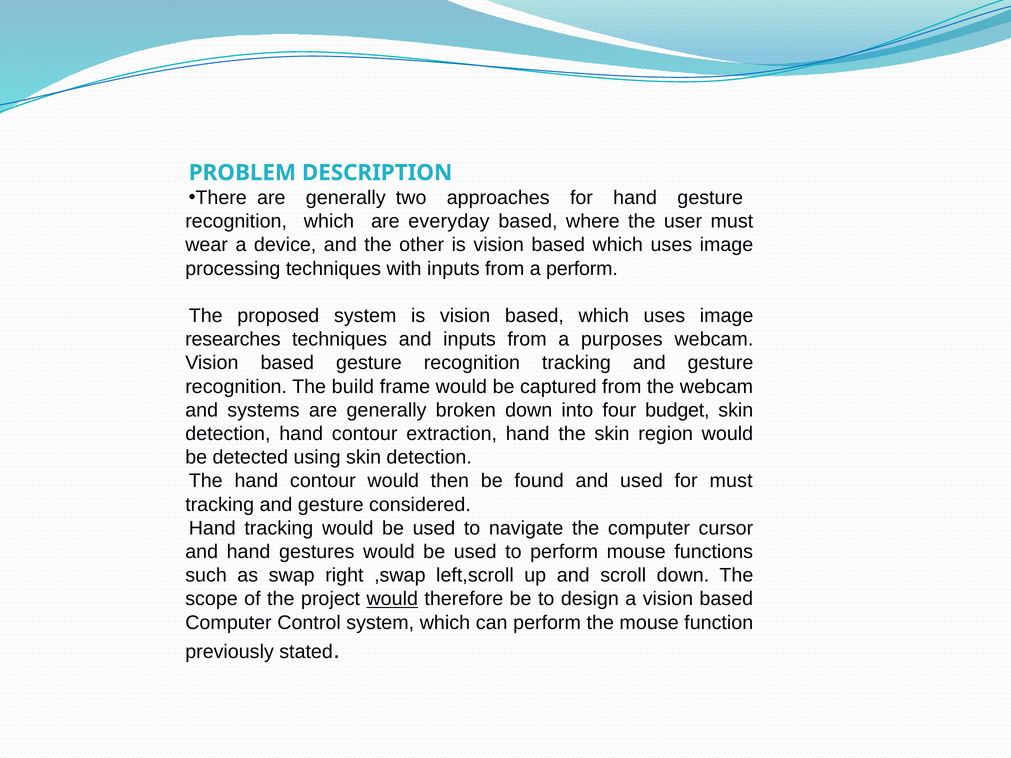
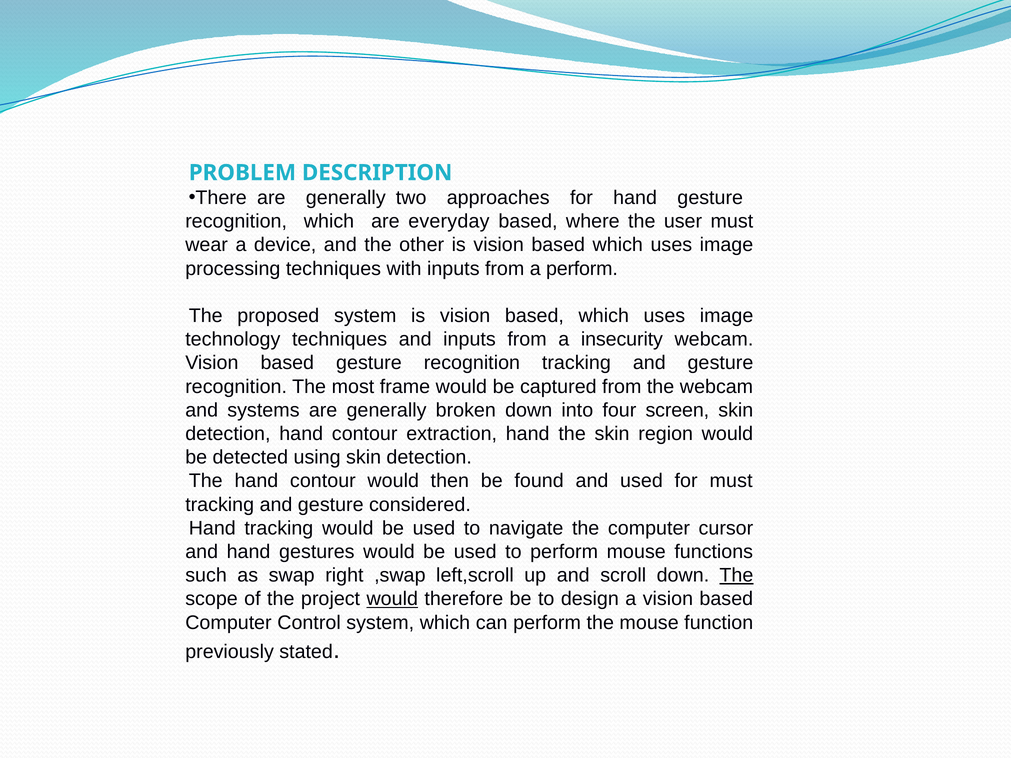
researches: researches -> technology
purposes: purposes -> insecurity
build: build -> most
budget: budget -> screen
The at (736, 576) underline: none -> present
